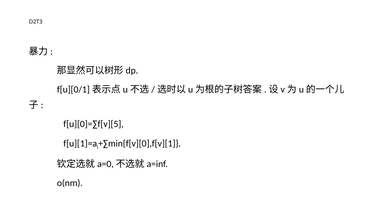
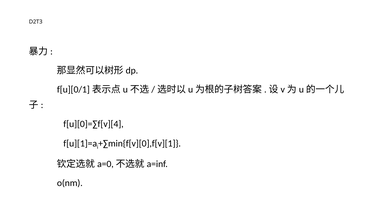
f[u][0]=∑f[v][5: f[u][0]=∑f[v][5 -> f[u][0]=∑f[v][4
